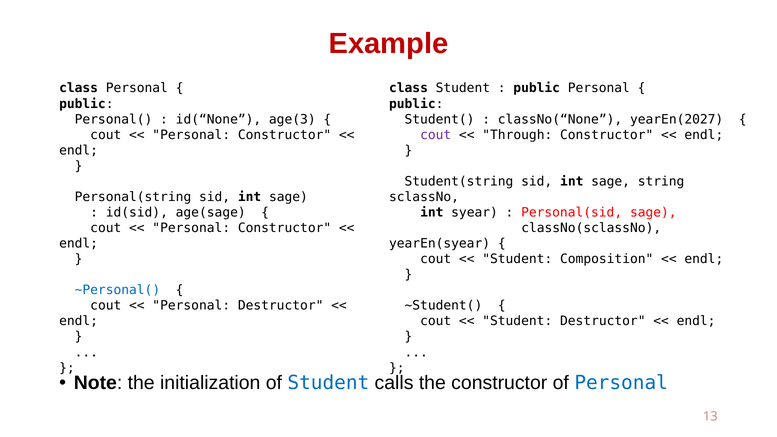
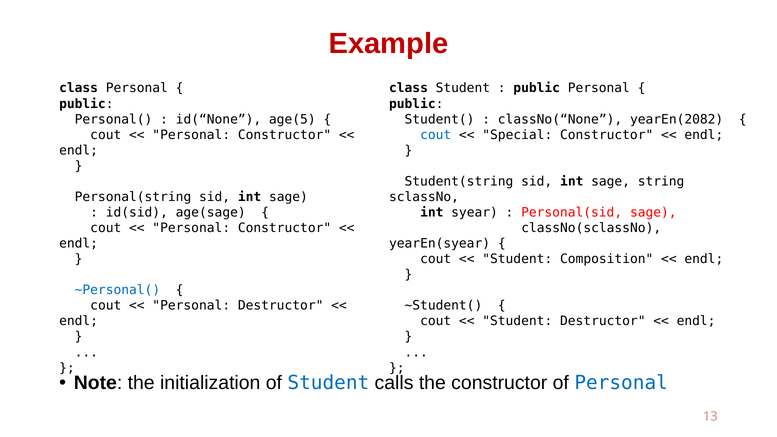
age(3: age(3 -> age(5
yearEn(2027: yearEn(2027 -> yearEn(2082
cout at (436, 135) colour: purple -> blue
Through: Through -> Special
